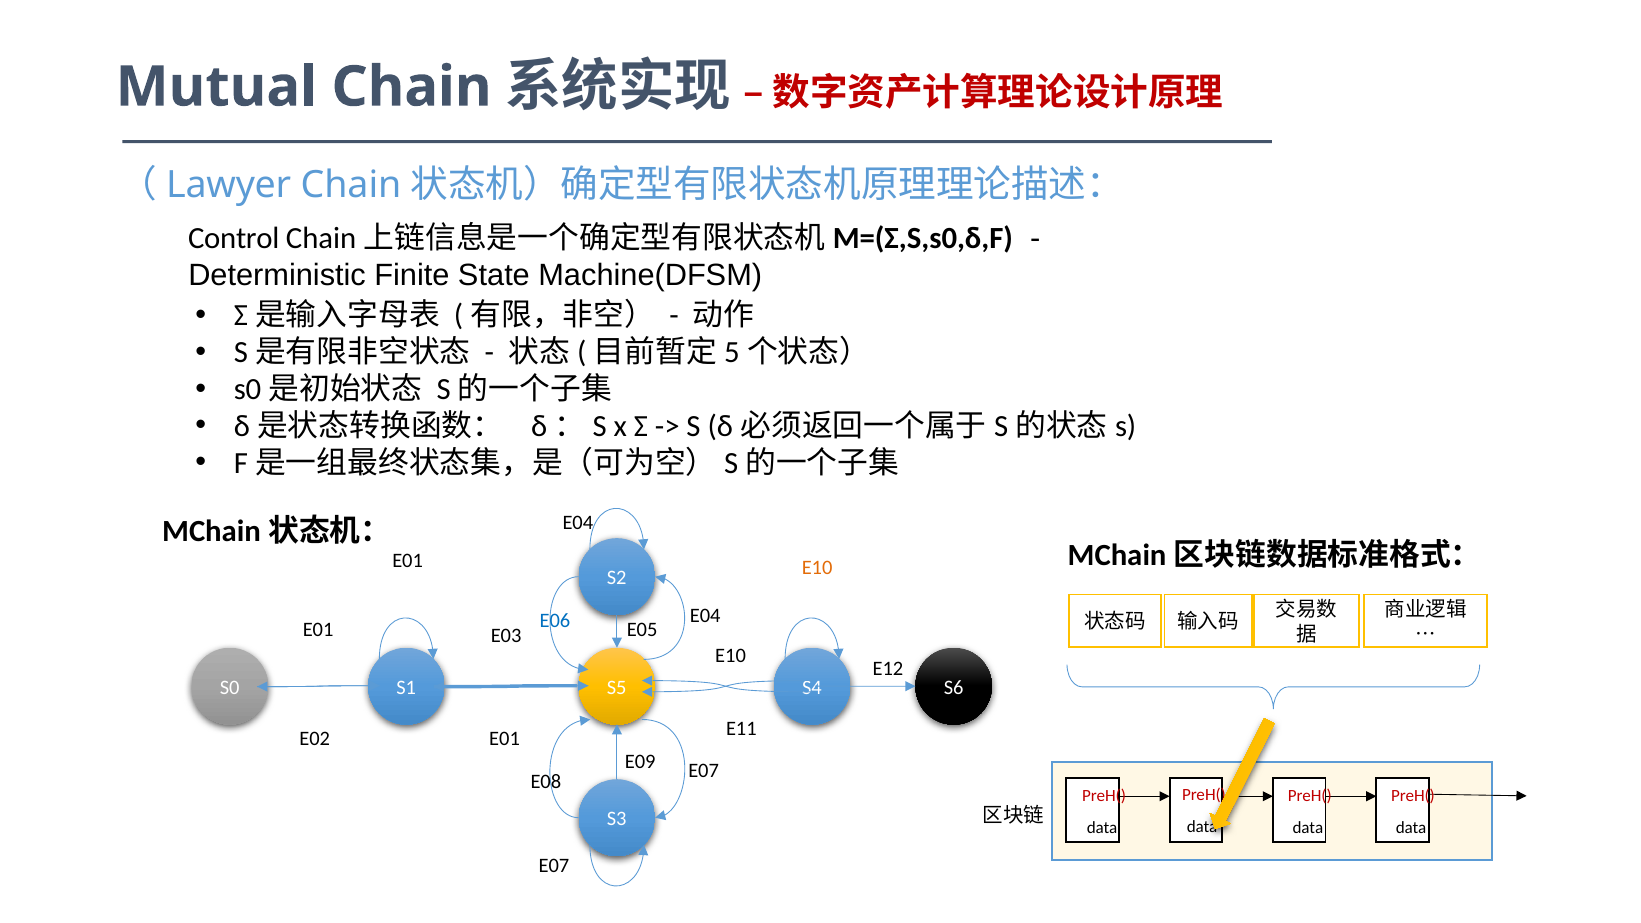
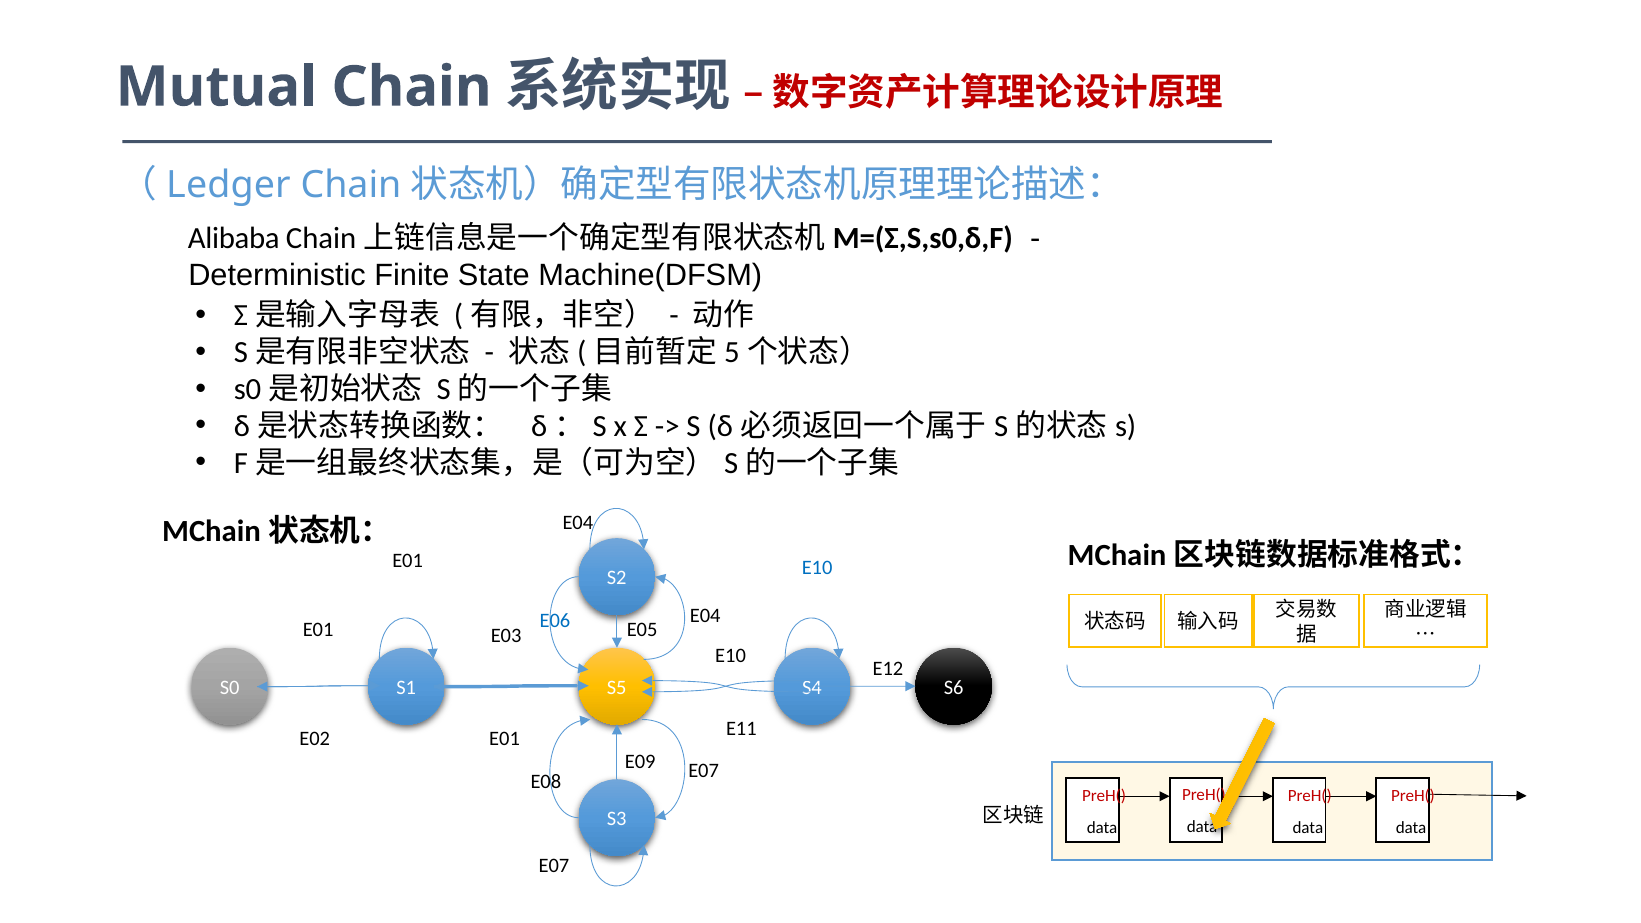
Lawyer: Lawyer -> Ledger
Control: Control -> Alibaba
E10 at (817, 568) colour: orange -> blue
